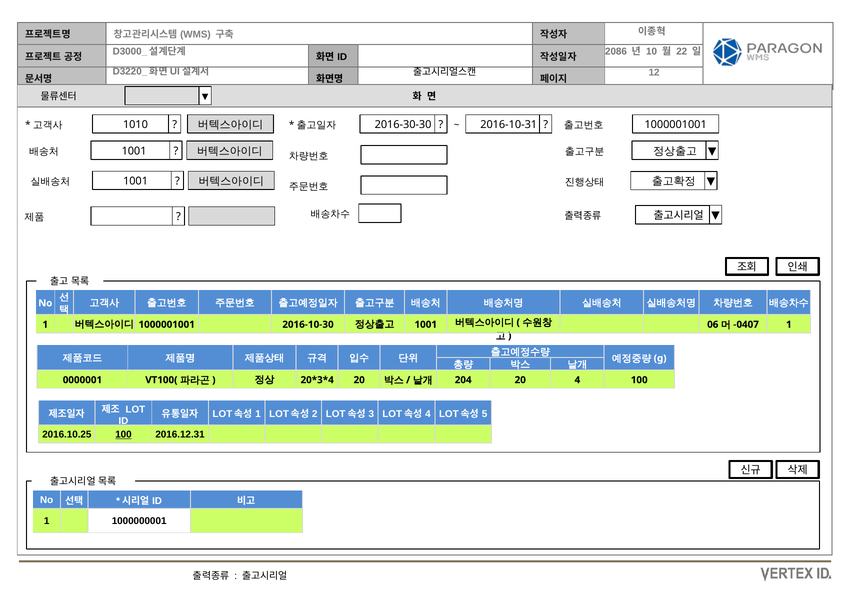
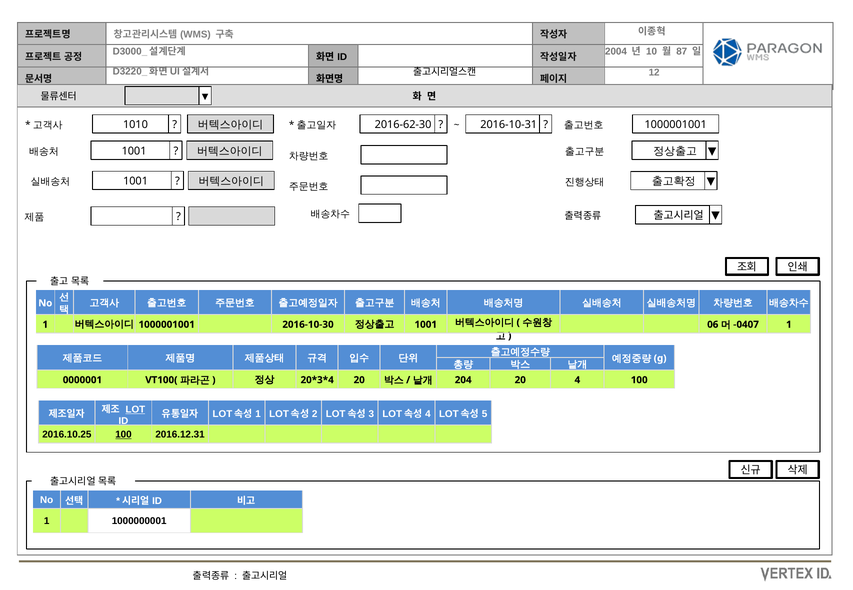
2086: 2086 -> 2004
22: 22 -> 87
2016-30-30: 2016-30-30 -> 2016-62-30
LOT underline: none -> present
